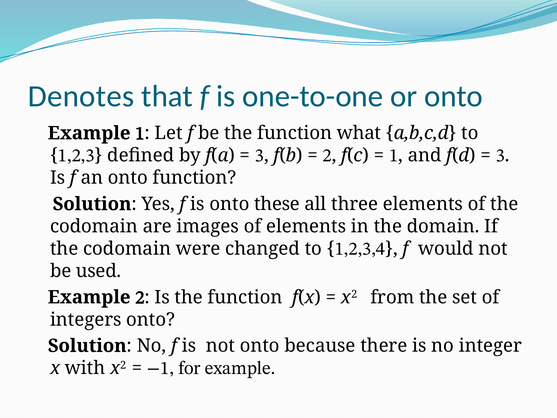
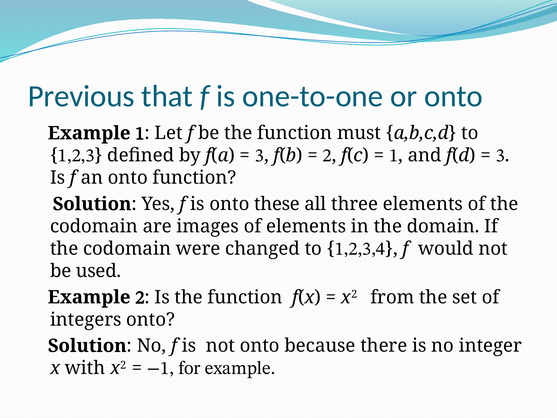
Denotes: Denotes -> Previous
what: what -> must
